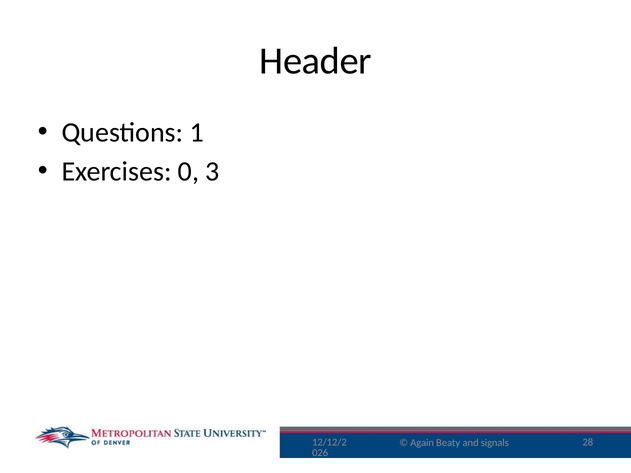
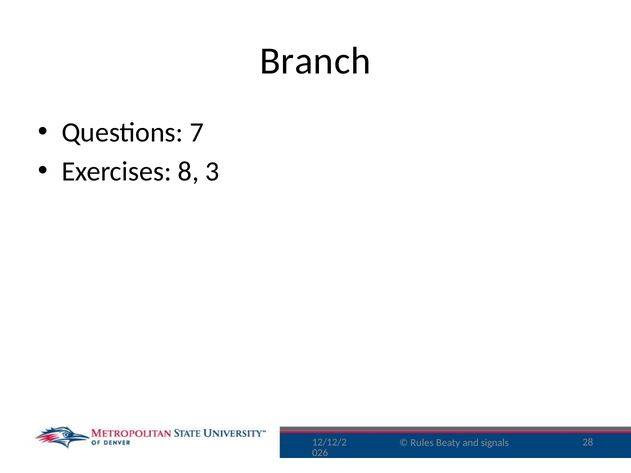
Header: Header -> Branch
1: 1 -> 7
0: 0 -> 8
Again: Again -> Rules
